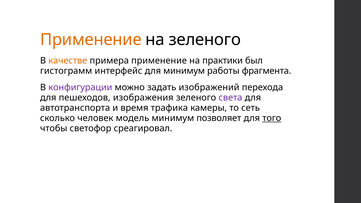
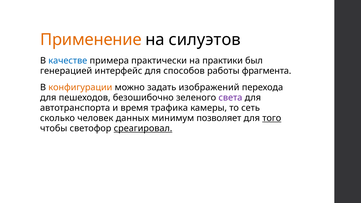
на зеленого: зеленого -> силуэтов
качестве colour: orange -> blue
примера применение: применение -> практически
гистограмм: гистограмм -> генерацией
для минимум: минимум -> способов
конфигурации colour: purple -> orange
изображения: изображения -> безошибочно
модель: модель -> данных
среагировал underline: none -> present
